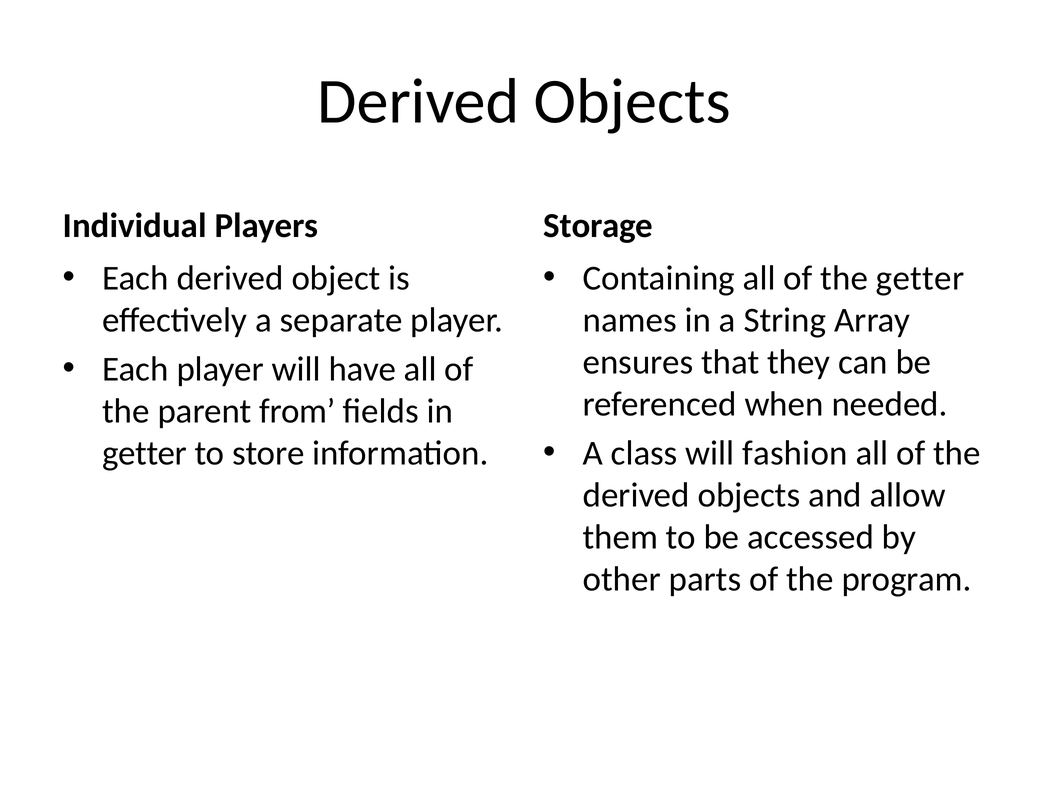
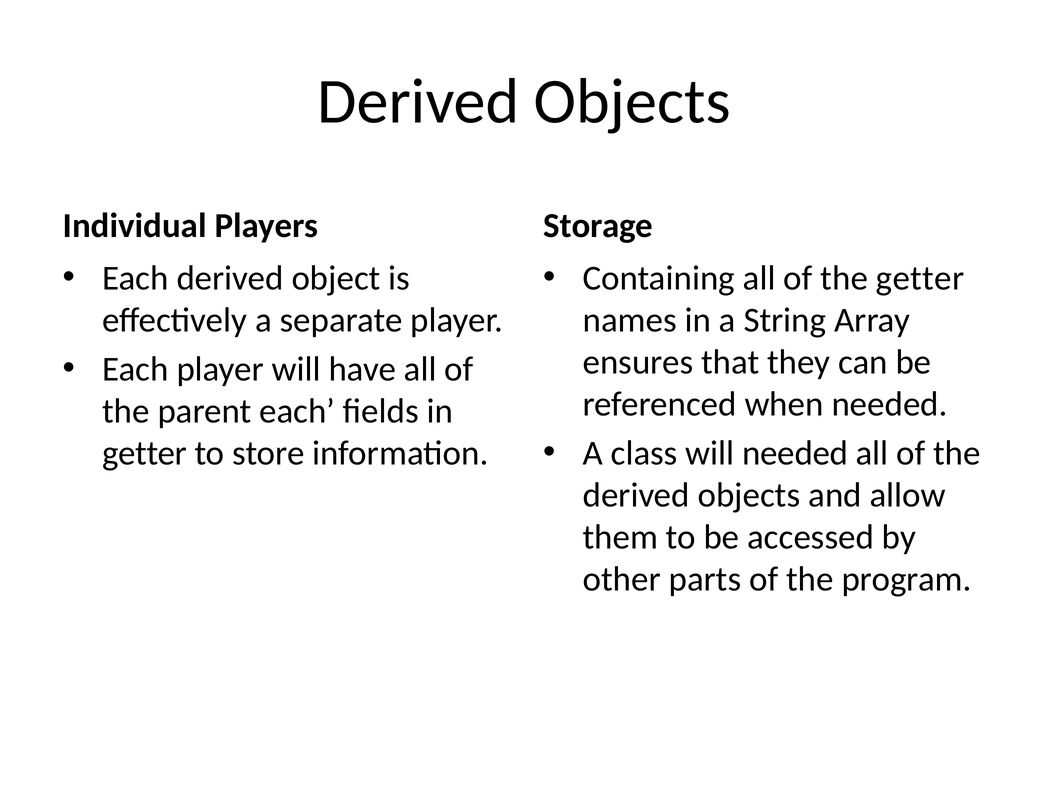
parent from: from -> each
will fashion: fashion -> needed
